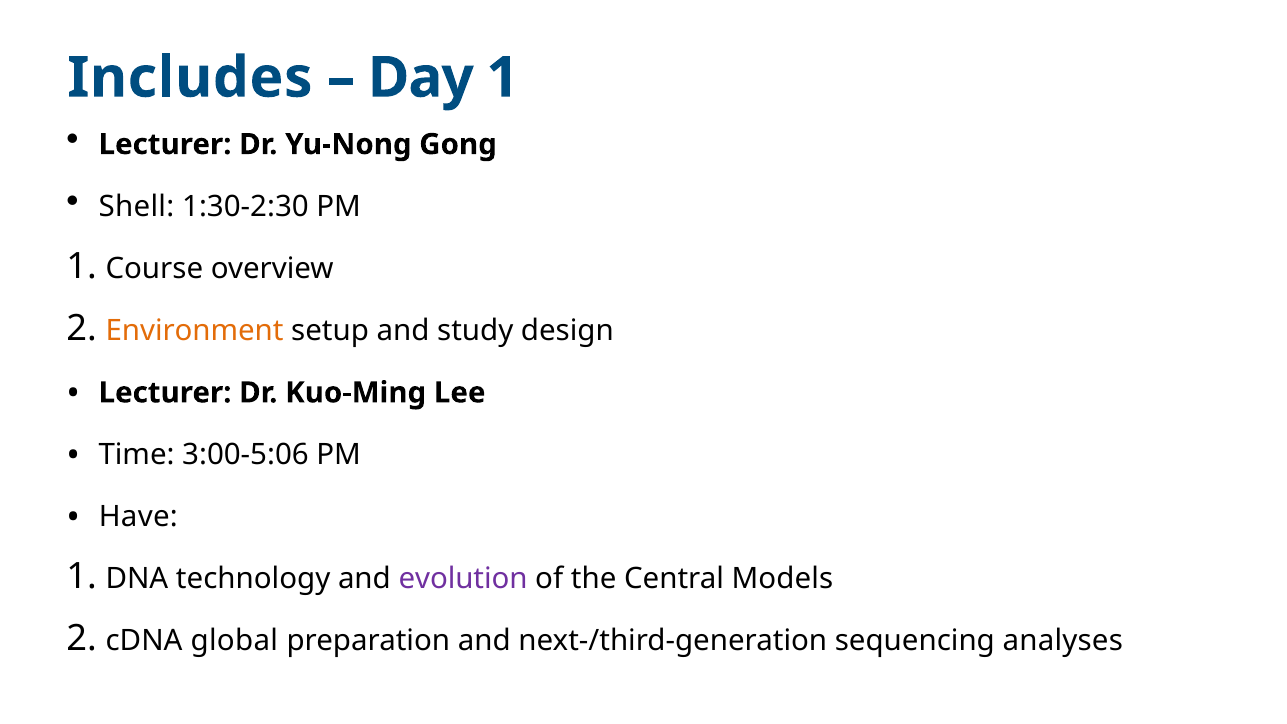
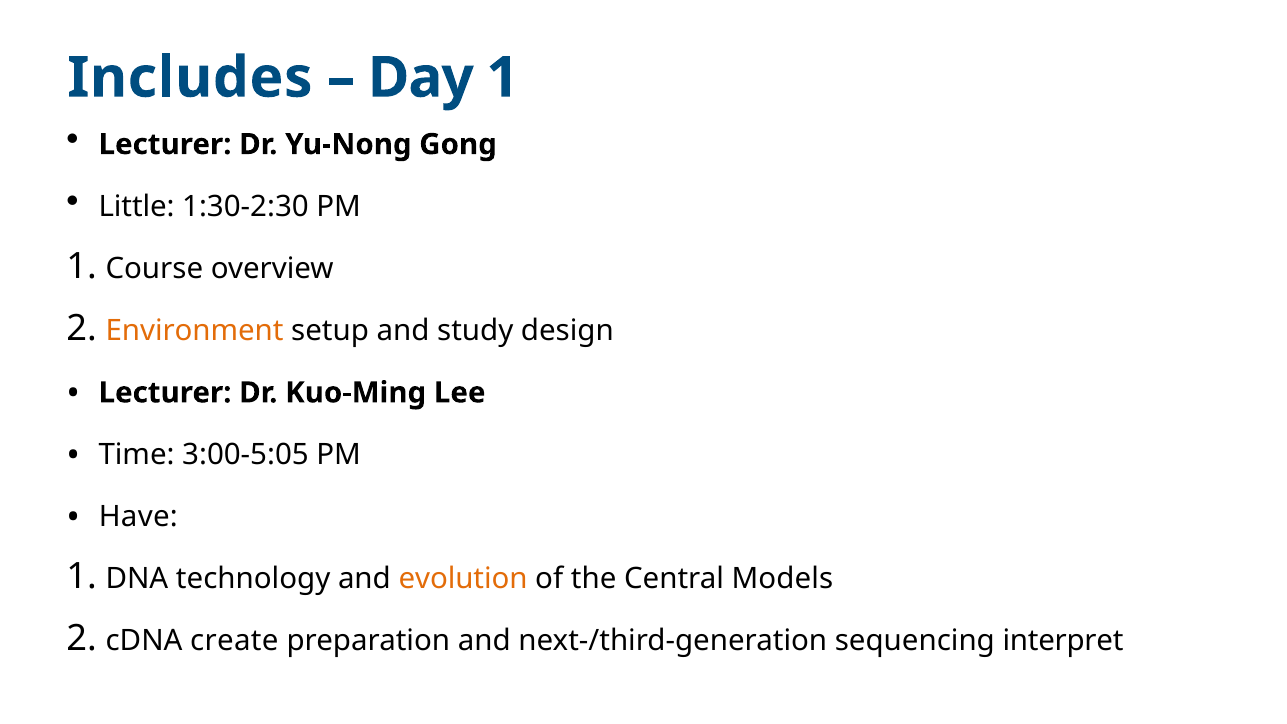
Shell: Shell -> Little
3:00-5:06: 3:00-5:06 -> 3:00-5:05
evolution colour: purple -> orange
global: global -> create
analyses: analyses -> interpret
